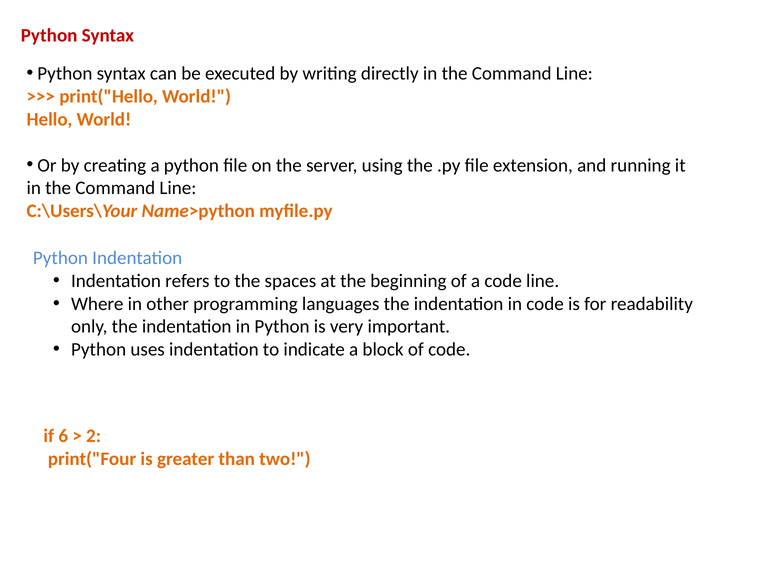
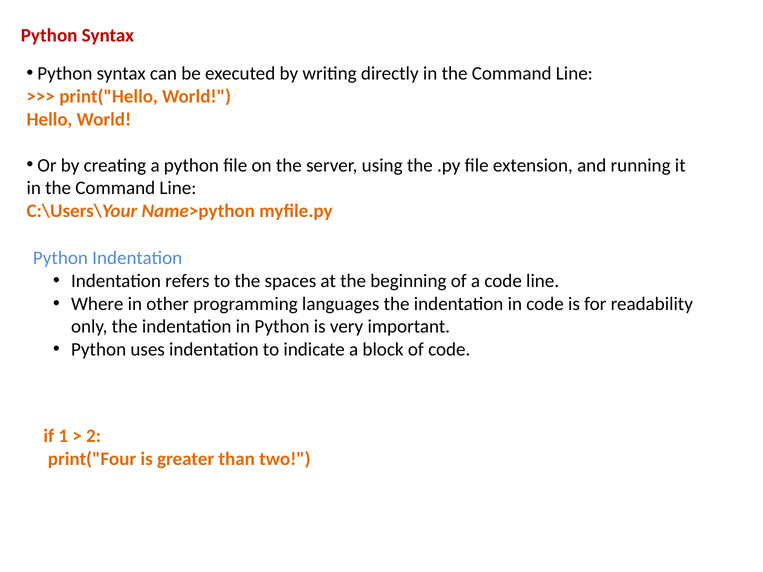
6: 6 -> 1
